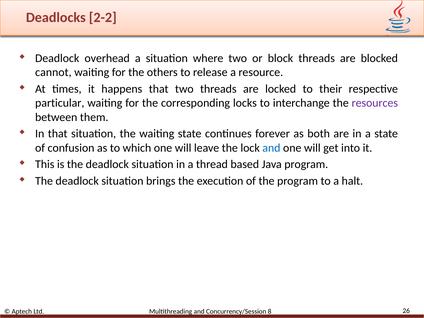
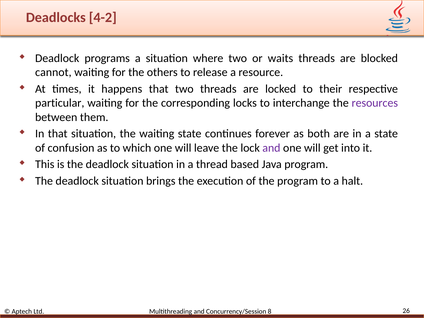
2-2: 2-2 -> 4-2
overhead: overhead -> programs
block: block -> waits
and at (271, 148) colour: blue -> purple
